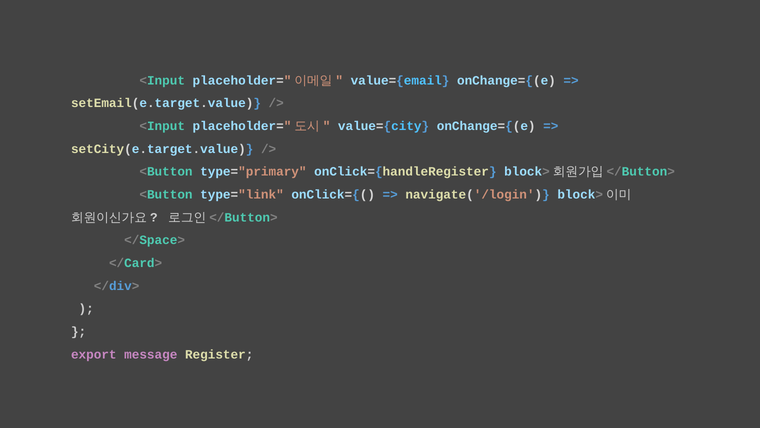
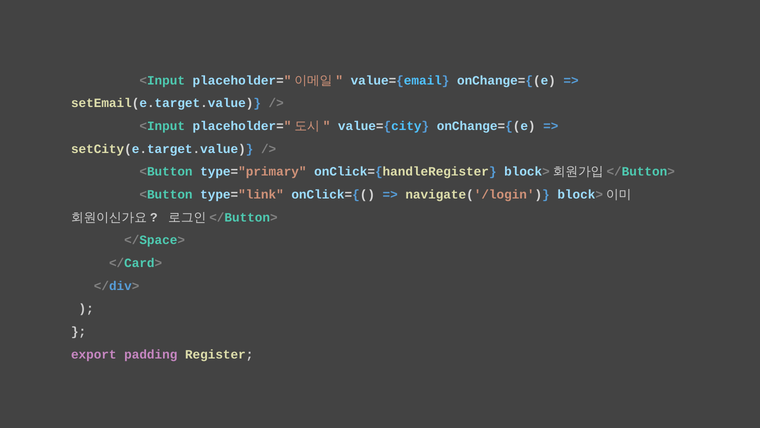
message: message -> padding
